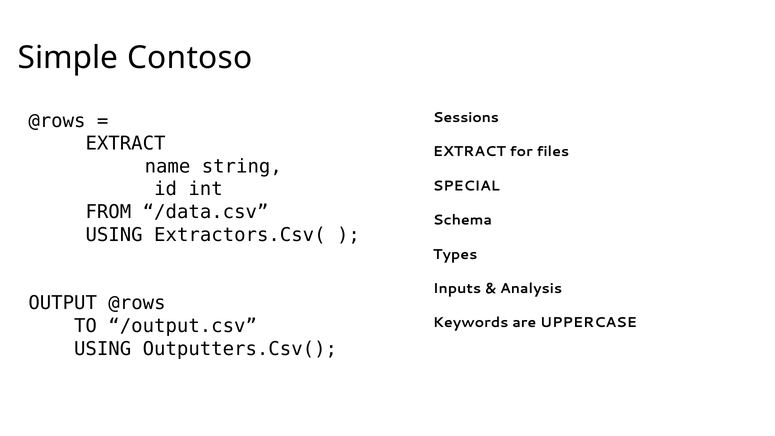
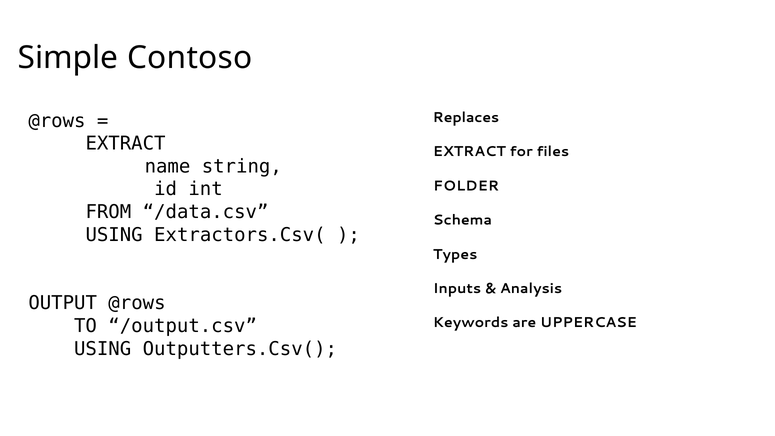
Sessions: Sessions -> Replaces
SPECIAL: SPECIAL -> FOLDER
